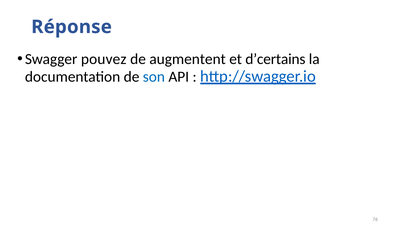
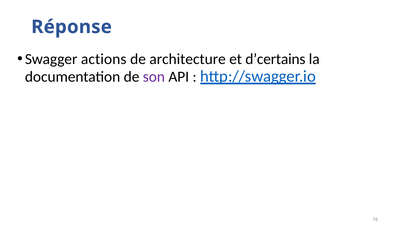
pouvez: pouvez -> actions
augmentent: augmentent -> architecture
son colour: blue -> purple
